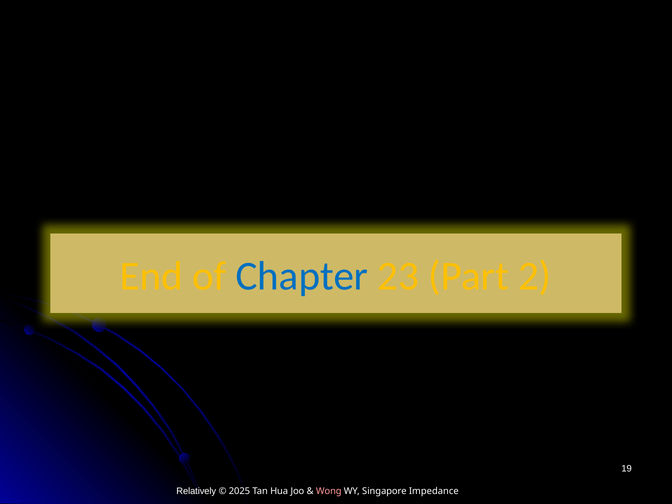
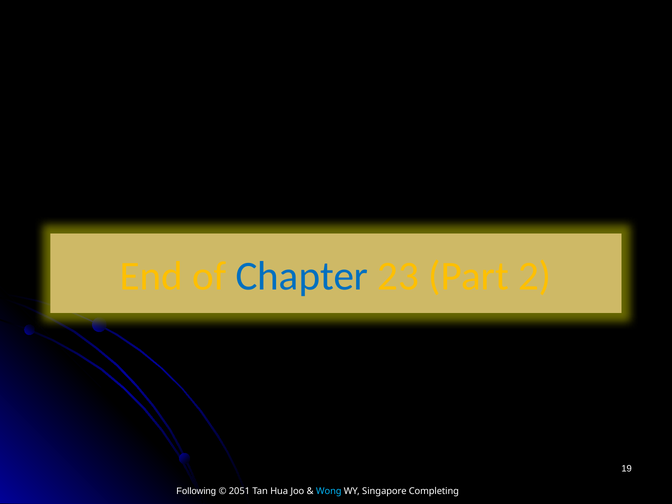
Relatively: Relatively -> Following
2025: 2025 -> 2051
Wong colour: pink -> light blue
Impedance: Impedance -> Completing
